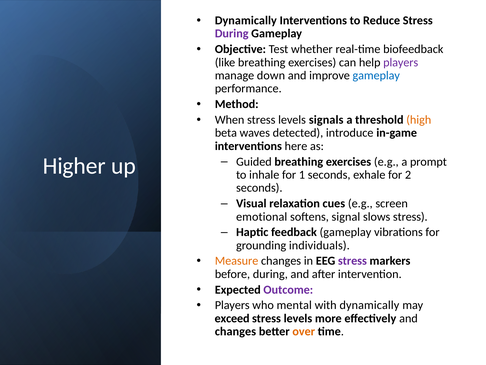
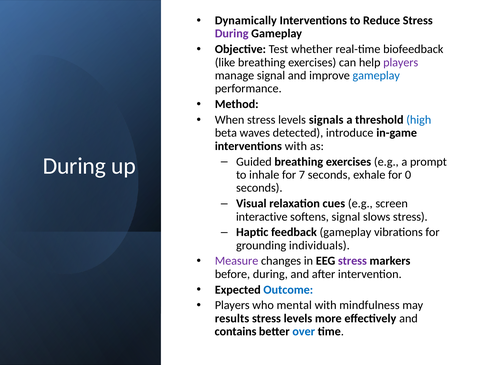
manage down: down -> signal
high colour: orange -> blue
interventions here: here -> with
Higher at (74, 166): Higher -> During
1: 1 -> 7
2: 2 -> 0
emotional: emotional -> interactive
Measure colour: orange -> purple
Outcome colour: purple -> blue
with dynamically: dynamically -> mindfulness
exceed: exceed -> results
changes at (235, 331): changes -> contains
over colour: orange -> blue
